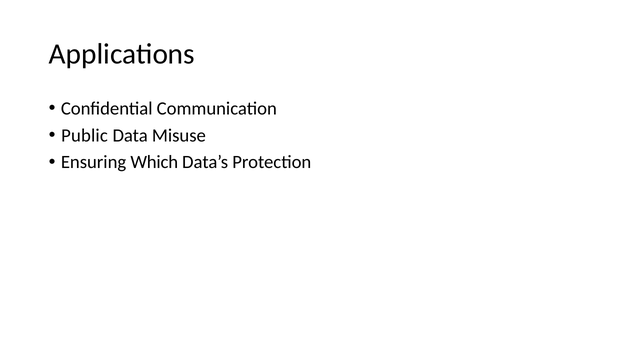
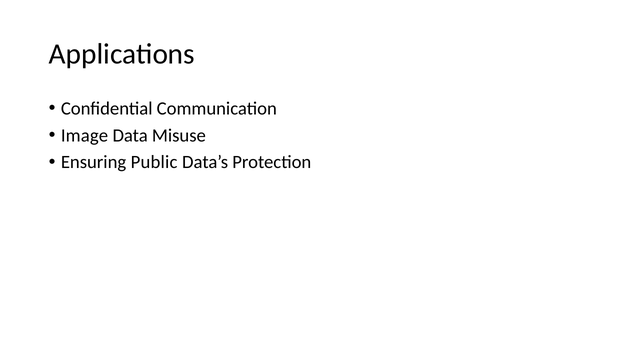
Public: Public -> Image
Which: Which -> Public
